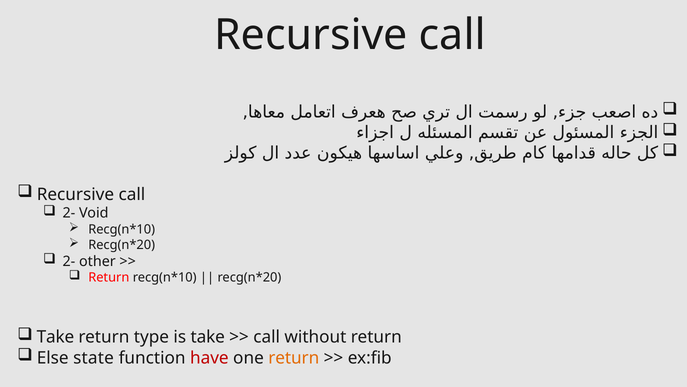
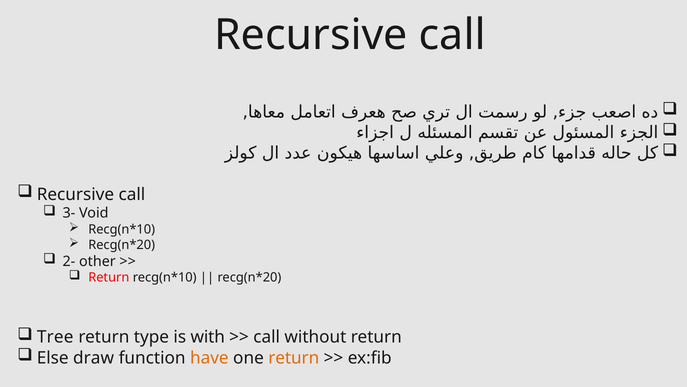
2- at (69, 213): 2- -> 3-
Take at (55, 337): Take -> Tree
is take: take -> with
state: state -> draw
have colour: red -> orange
